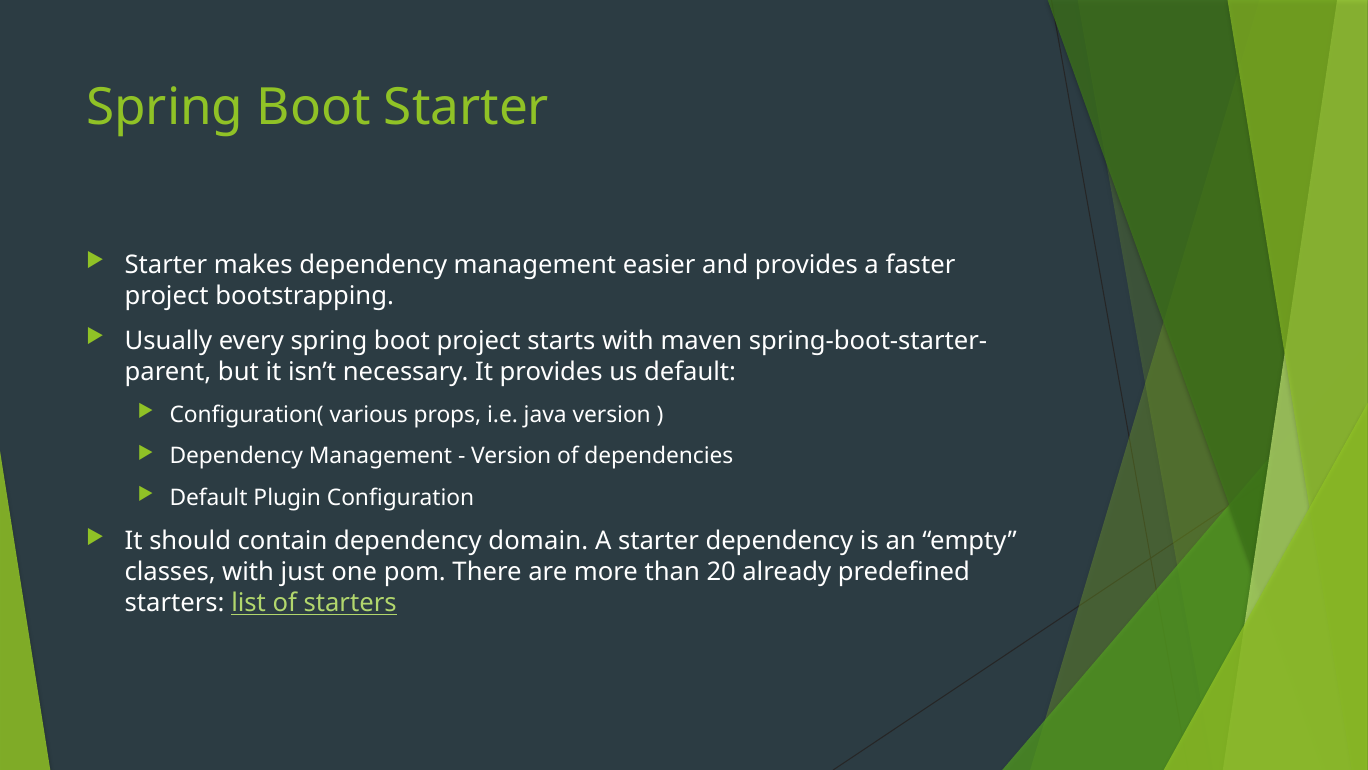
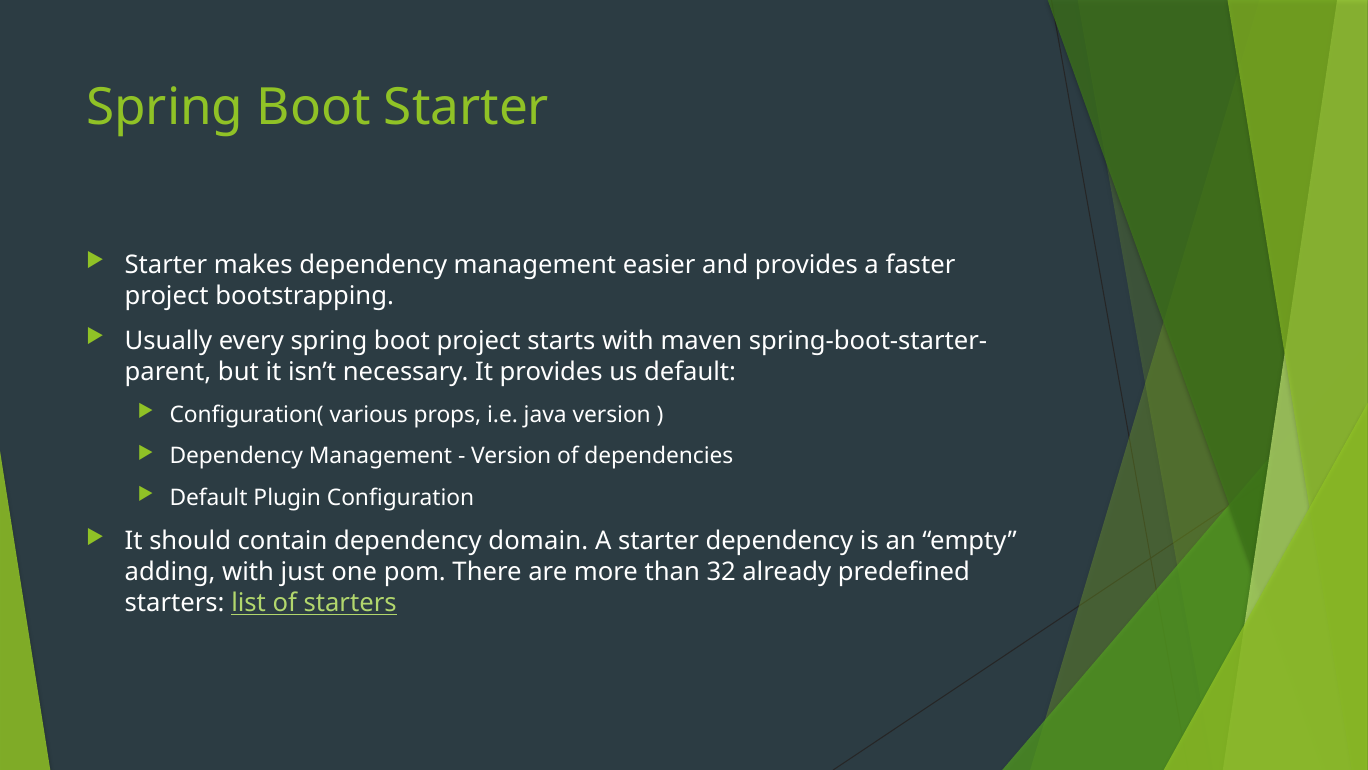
classes: classes -> adding
20: 20 -> 32
